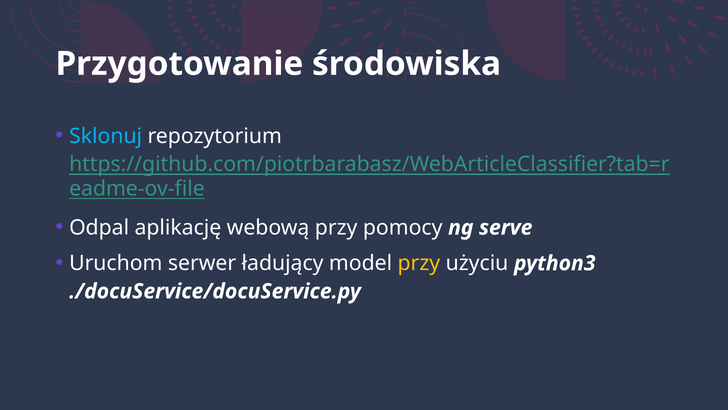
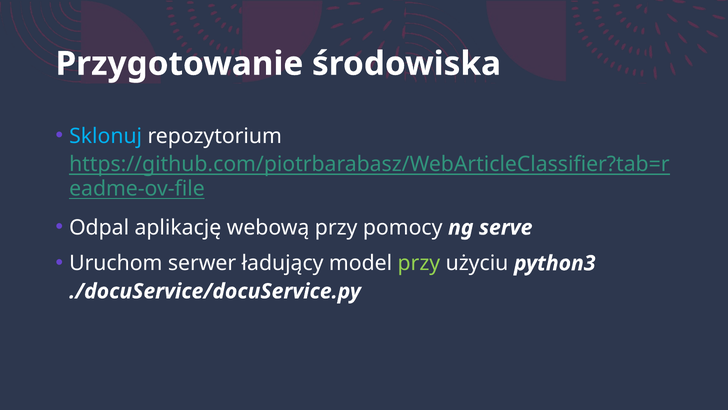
przy at (419, 263) colour: yellow -> light green
